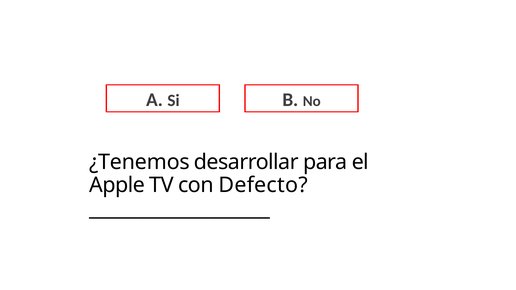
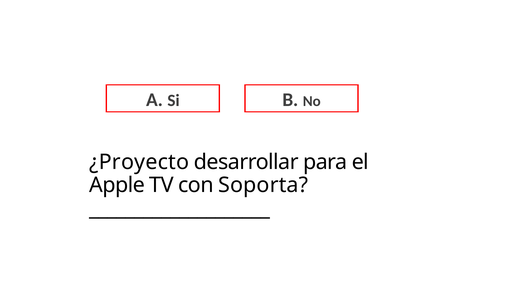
¿Tenemos: ¿Tenemos -> ¿Proyecto
Defecto: Defecto -> Soporta
